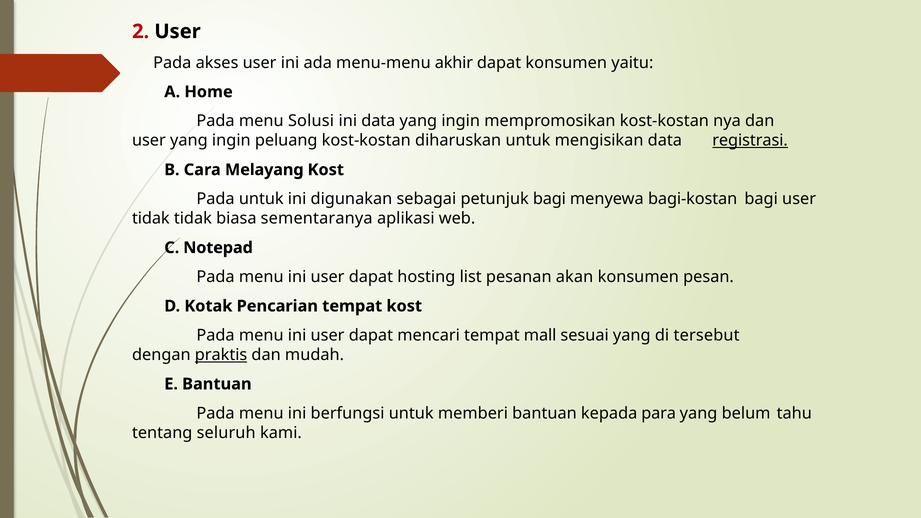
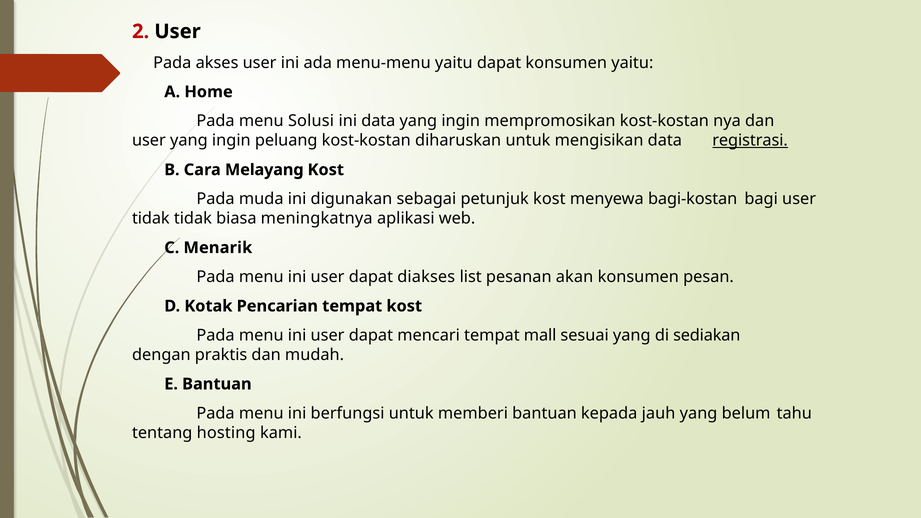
menu-menu akhir: akhir -> yaitu
Pada untuk: untuk -> muda
petunjuk bagi: bagi -> kost
sementaranya: sementaranya -> meningkatnya
Notepad: Notepad -> Menarik
hosting: hosting -> diakses
tersebut: tersebut -> sediakan
praktis underline: present -> none
para: para -> jauh
seluruh: seluruh -> hosting
